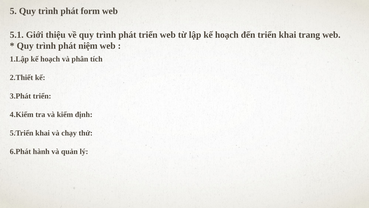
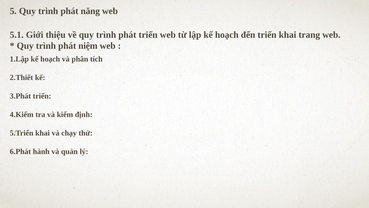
form: form -> năng
